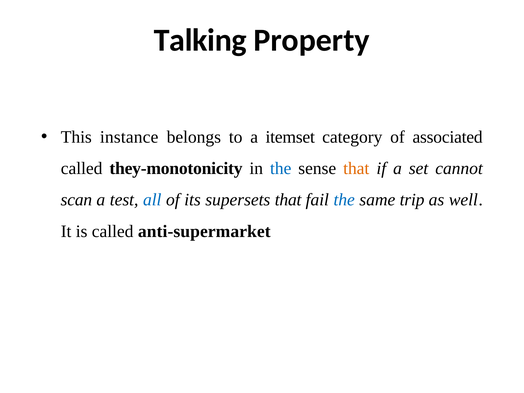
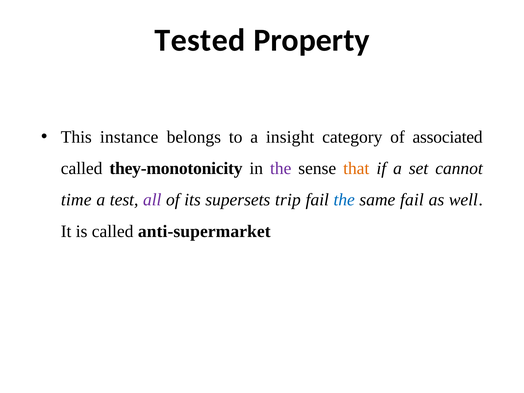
Talking: Talking -> Tested
itemset: itemset -> insight
the at (281, 168) colour: blue -> purple
scan: scan -> time
all colour: blue -> purple
supersets that: that -> trip
same trip: trip -> fail
